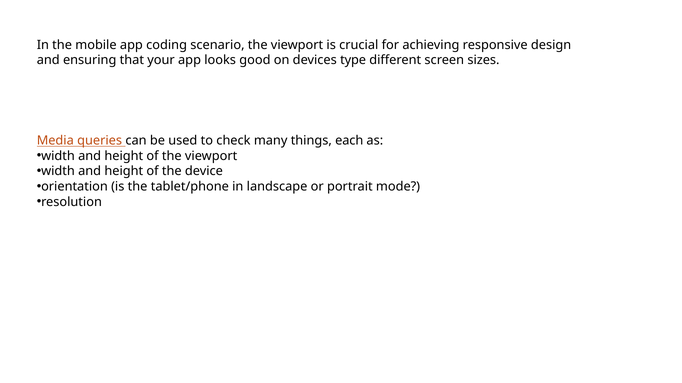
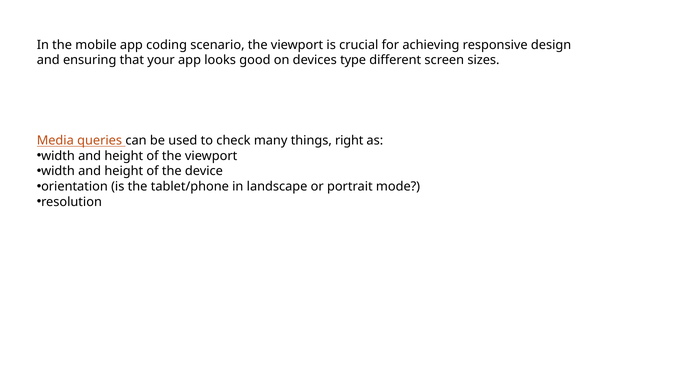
each: each -> right
